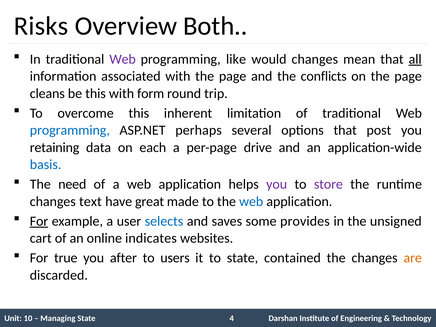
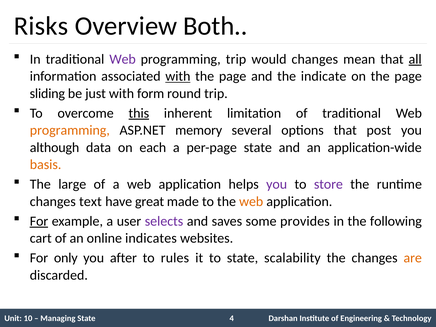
programming like: like -> trip
with at (178, 76) underline: none -> present
conflicts: conflicts -> indicate
cleans: cleans -> sliding
be this: this -> just
this at (139, 113) underline: none -> present
programming at (70, 130) colour: blue -> orange
perhaps: perhaps -> memory
retaining: retaining -> although
per-page drive: drive -> state
basis colour: blue -> orange
need: need -> large
web at (251, 201) colour: blue -> orange
selects colour: blue -> purple
unsigned: unsigned -> following
true: true -> only
users: users -> rules
contained: contained -> scalability
